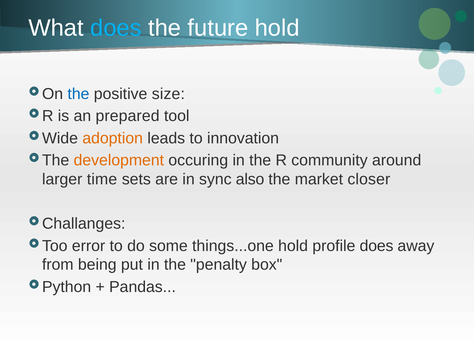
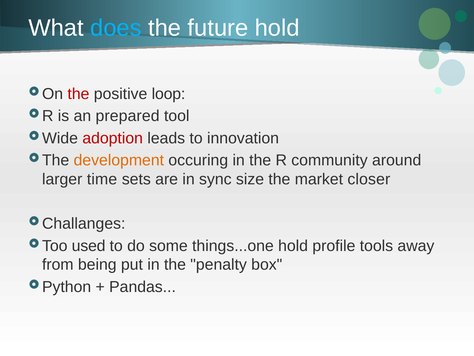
the at (78, 94) colour: blue -> red
size: size -> loop
adoption colour: orange -> red
also: also -> size
error: error -> used
profile does: does -> tools
